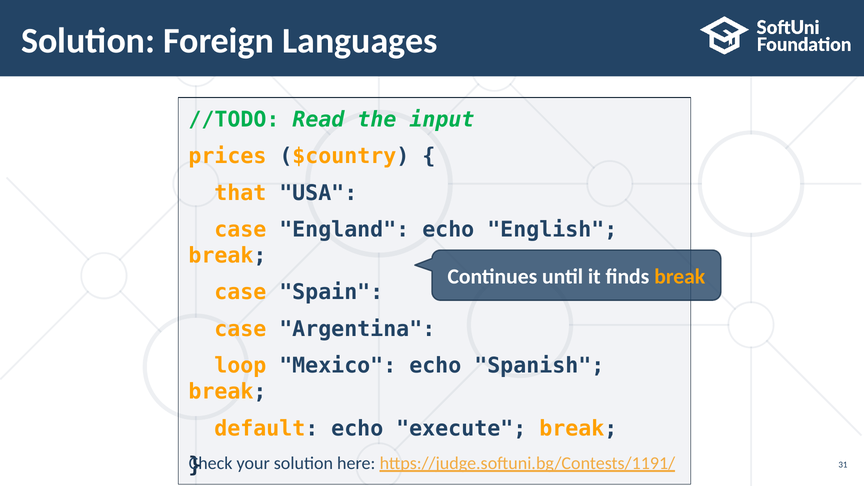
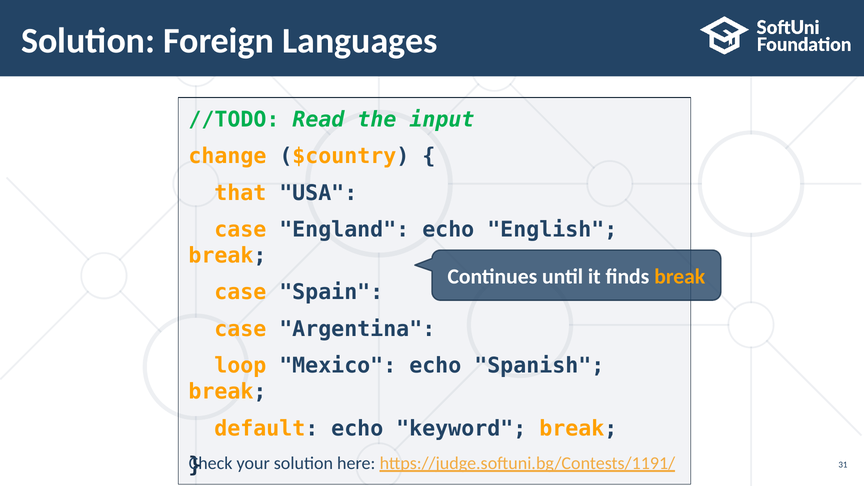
prices: prices -> change
execute: execute -> keyword
